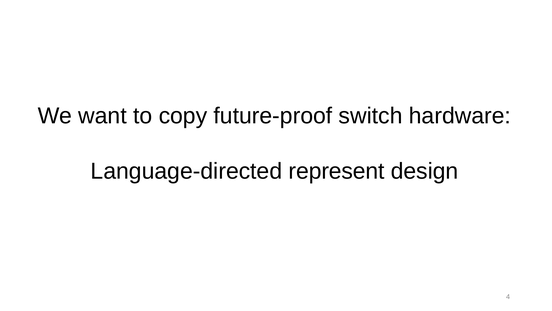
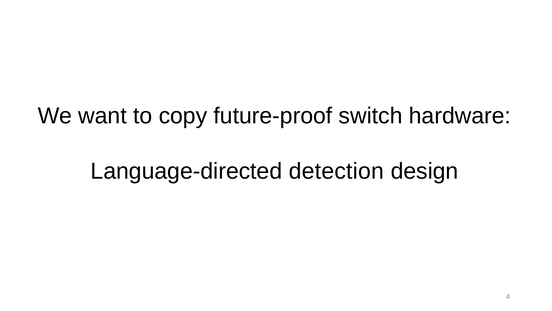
represent: represent -> detection
